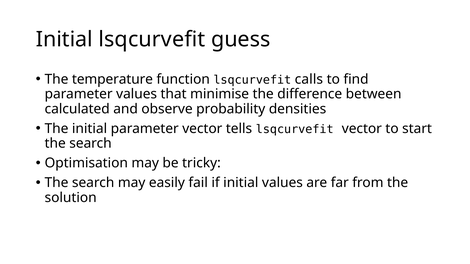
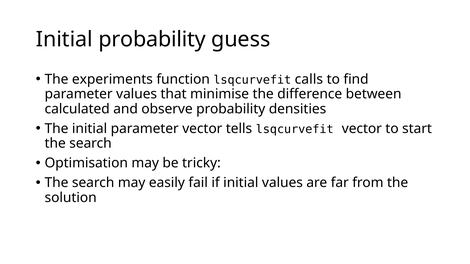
Initial lsqcurvefit: lsqcurvefit -> probability
temperature: temperature -> experiments
